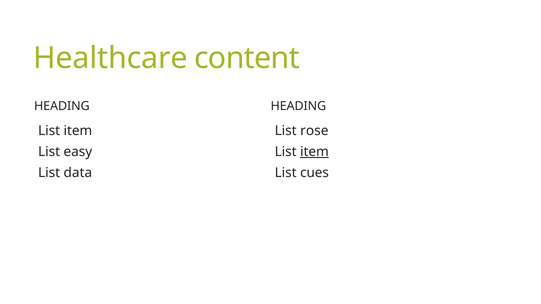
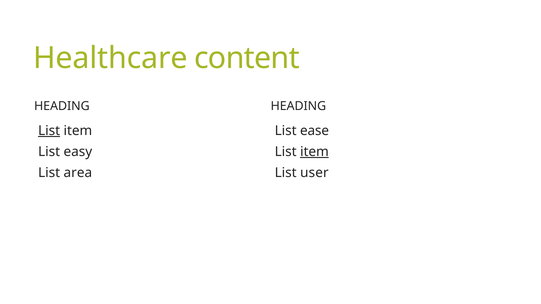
rose: rose -> ease
List at (49, 131) underline: none -> present
cues: cues -> user
data: data -> area
